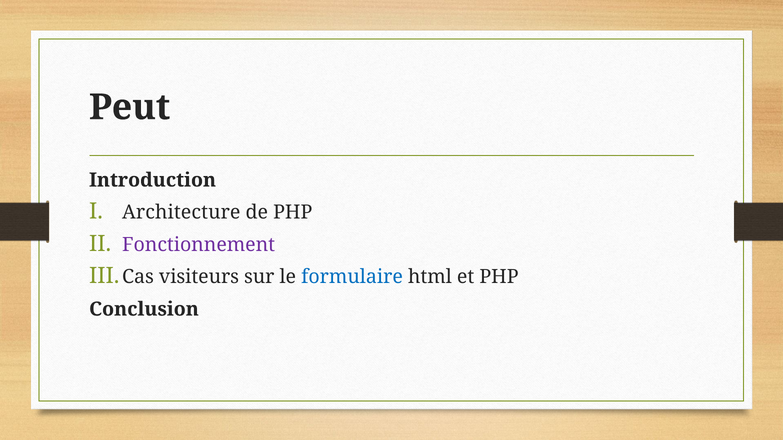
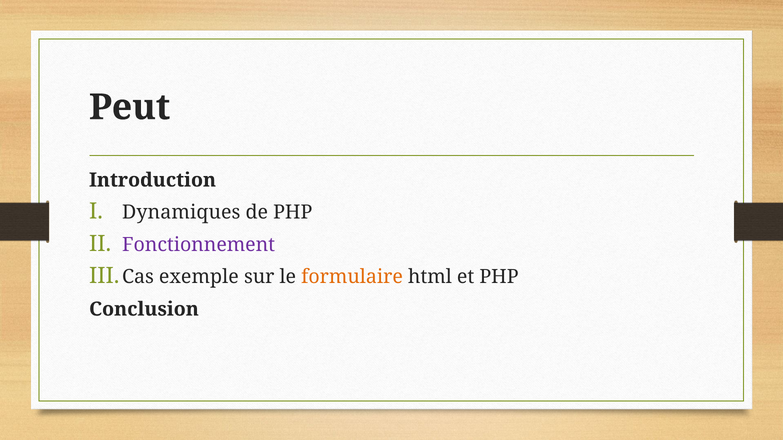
Architecture: Architecture -> Dynamiques
visiteurs: visiteurs -> exemple
formulaire colour: blue -> orange
